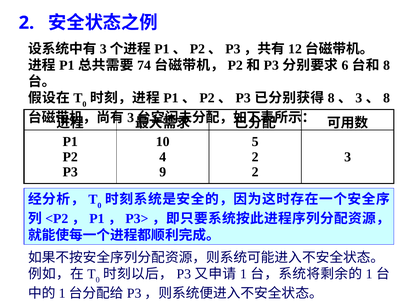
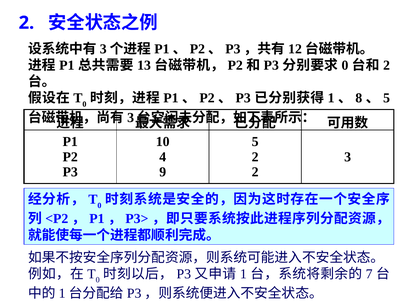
74: 74 -> 13
6 at (345, 65): 6 -> 0
8 at (387, 65): 8 -> 2
8 at (331, 98): 8 -> 1
3 at (359, 98): 3 -> 8
8 at (387, 98): 8 -> 5
1 at (369, 274): 1 -> 7
